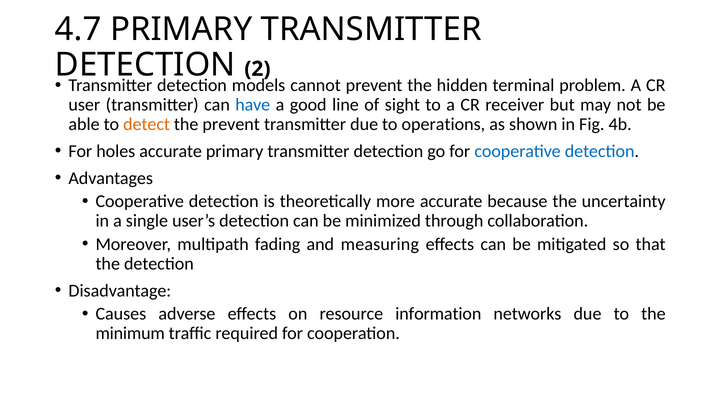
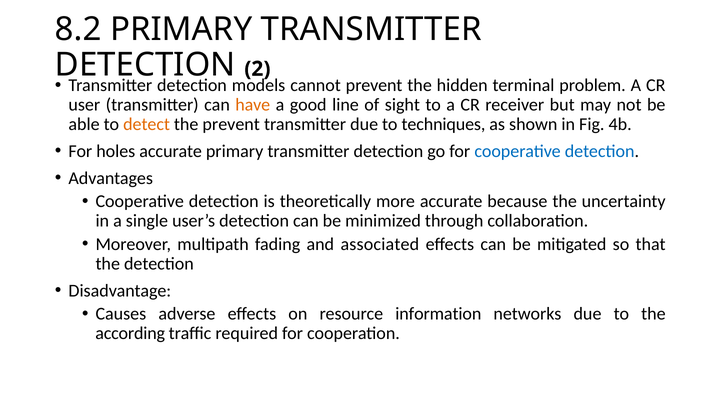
4.7: 4.7 -> 8.2
have colour: blue -> orange
operations: operations -> techniques
measuring: measuring -> associated
minimum: minimum -> according
